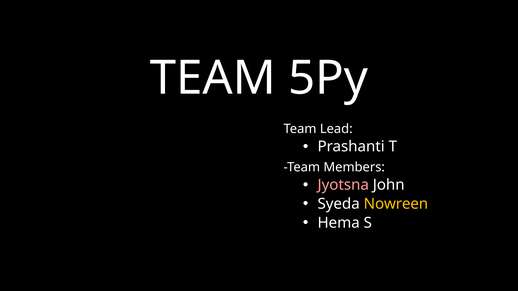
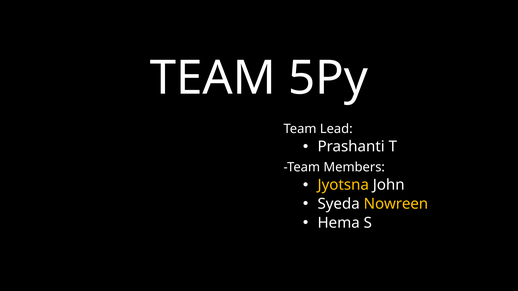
Jyotsna colour: pink -> yellow
